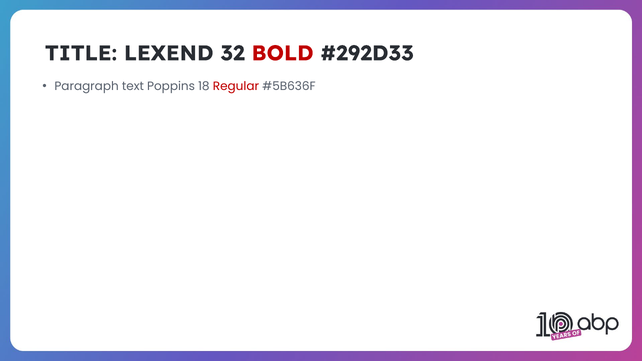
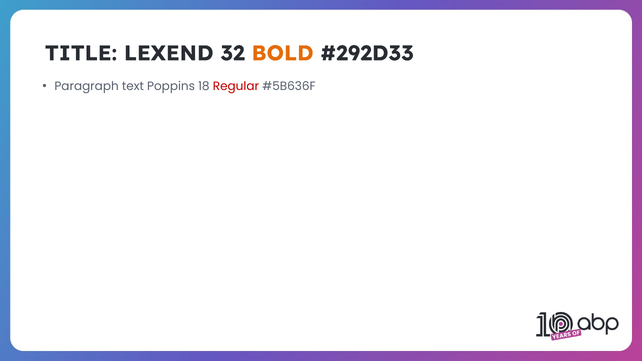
BOLD colour: red -> orange
